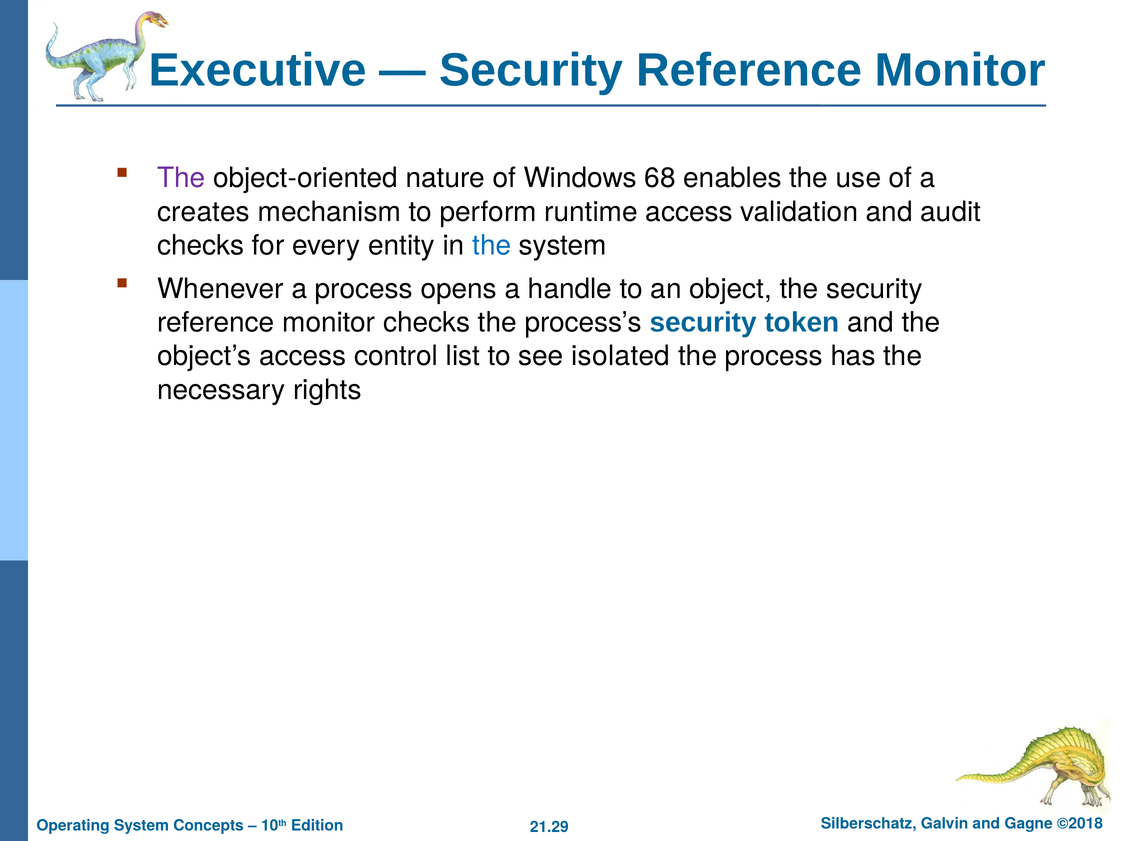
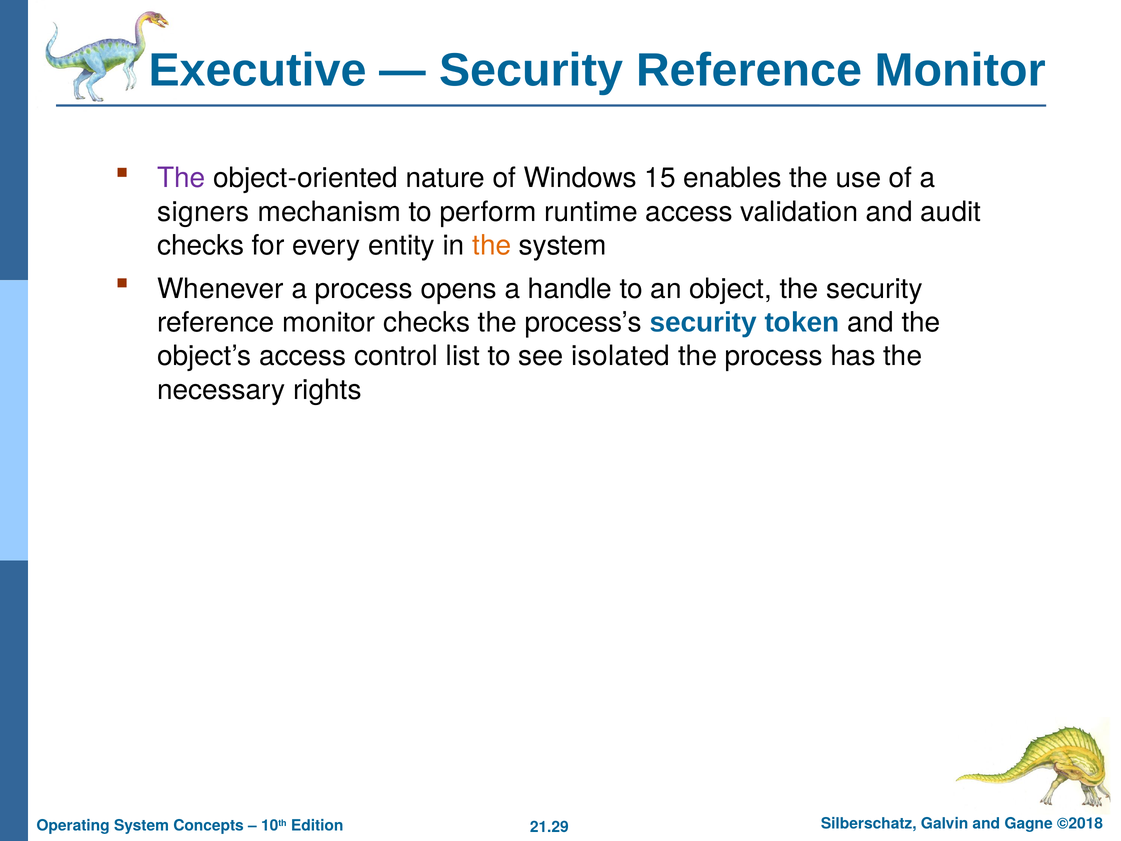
68: 68 -> 15
creates: creates -> signers
the at (492, 245) colour: blue -> orange
